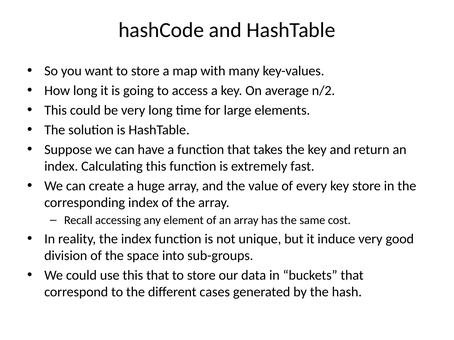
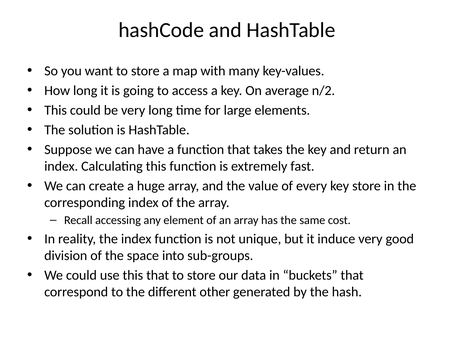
cases: cases -> other
